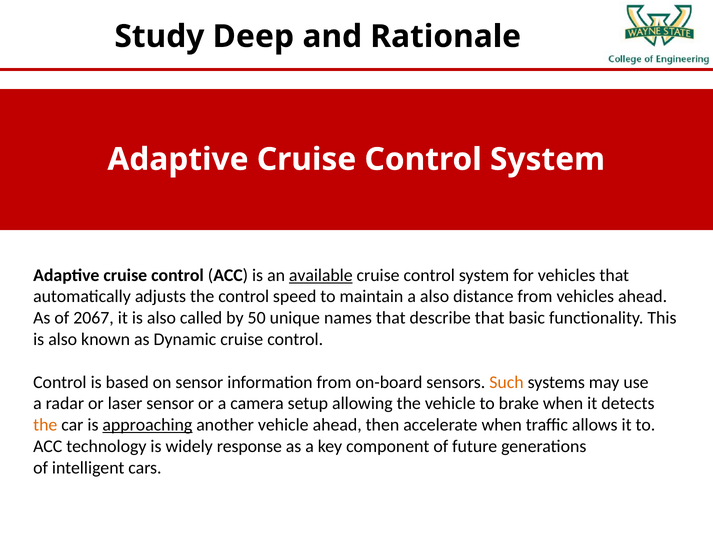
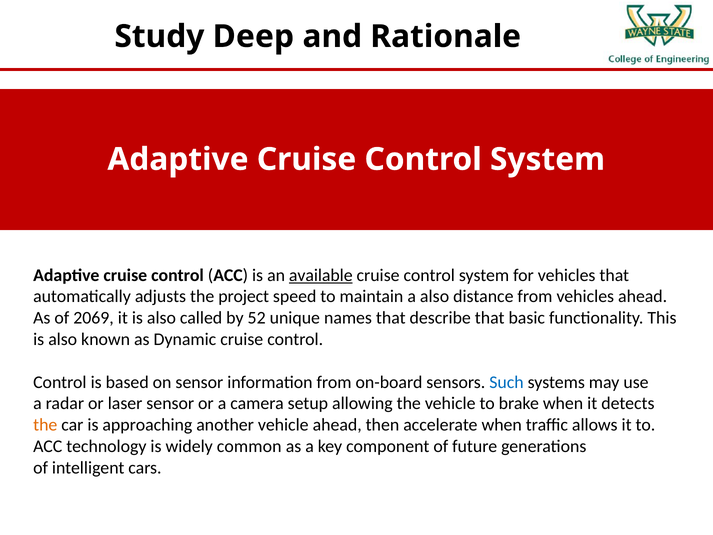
the control: control -> project
2067: 2067 -> 2069
50: 50 -> 52
Such colour: orange -> blue
approaching underline: present -> none
response: response -> common
